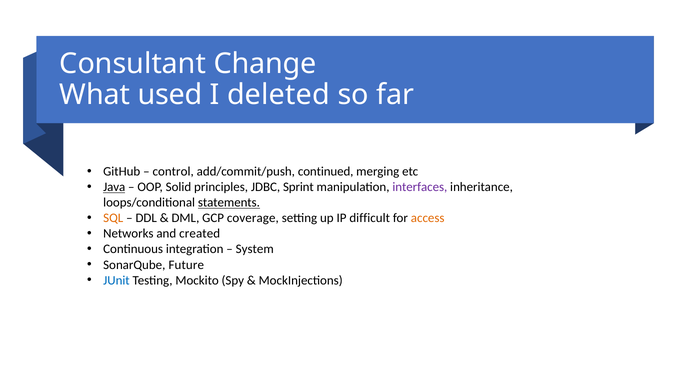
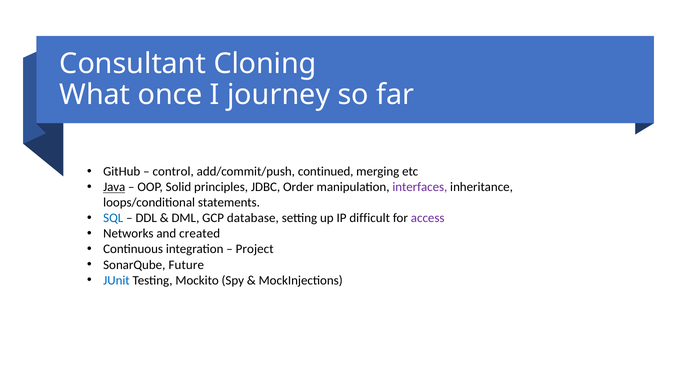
Change: Change -> Cloning
used: used -> once
deleted: deleted -> journey
Sprint: Sprint -> Order
statements underline: present -> none
SQL colour: orange -> blue
coverage: coverage -> database
access colour: orange -> purple
System: System -> Project
